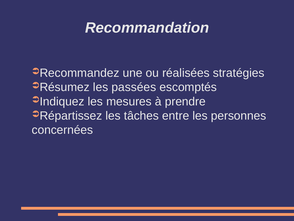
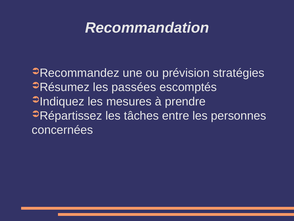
réalisées: réalisées -> prévision
